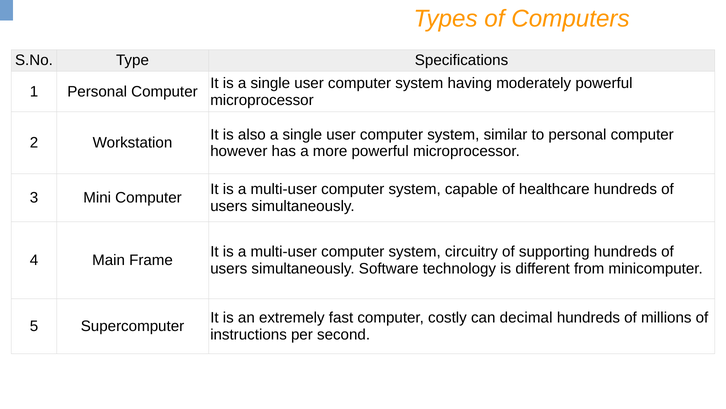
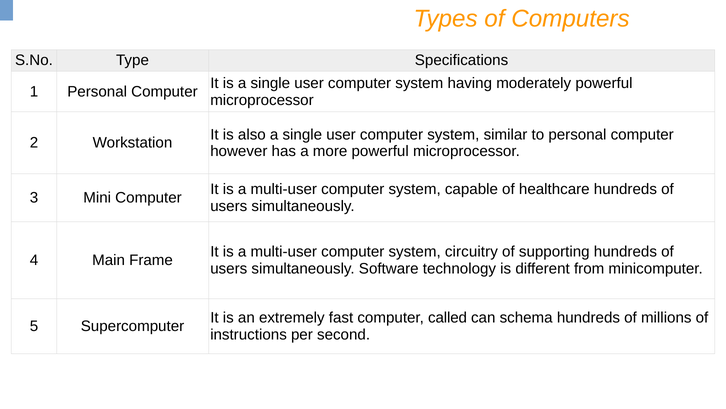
costly: costly -> called
decimal: decimal -> schema
